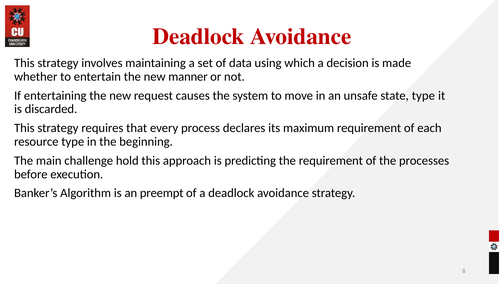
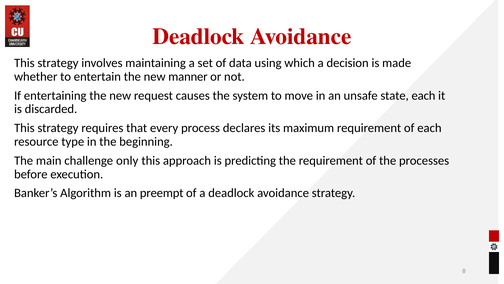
state type: type -> each
hold: hold -> only
